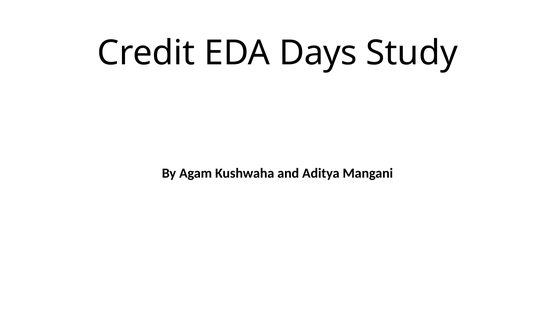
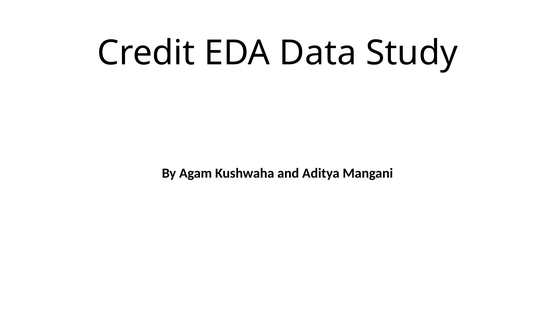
Days: Days -> Data
